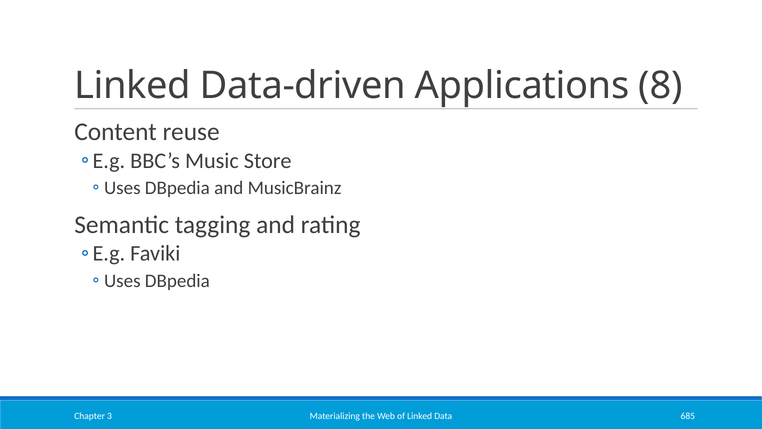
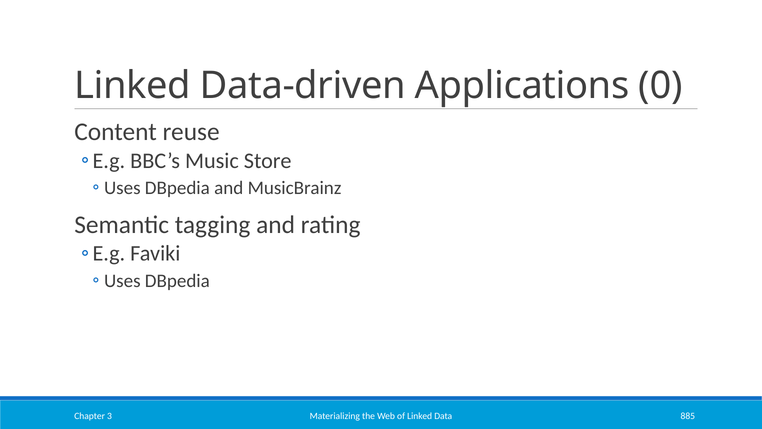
8: 8 -> 0
685: 685 -> 885
